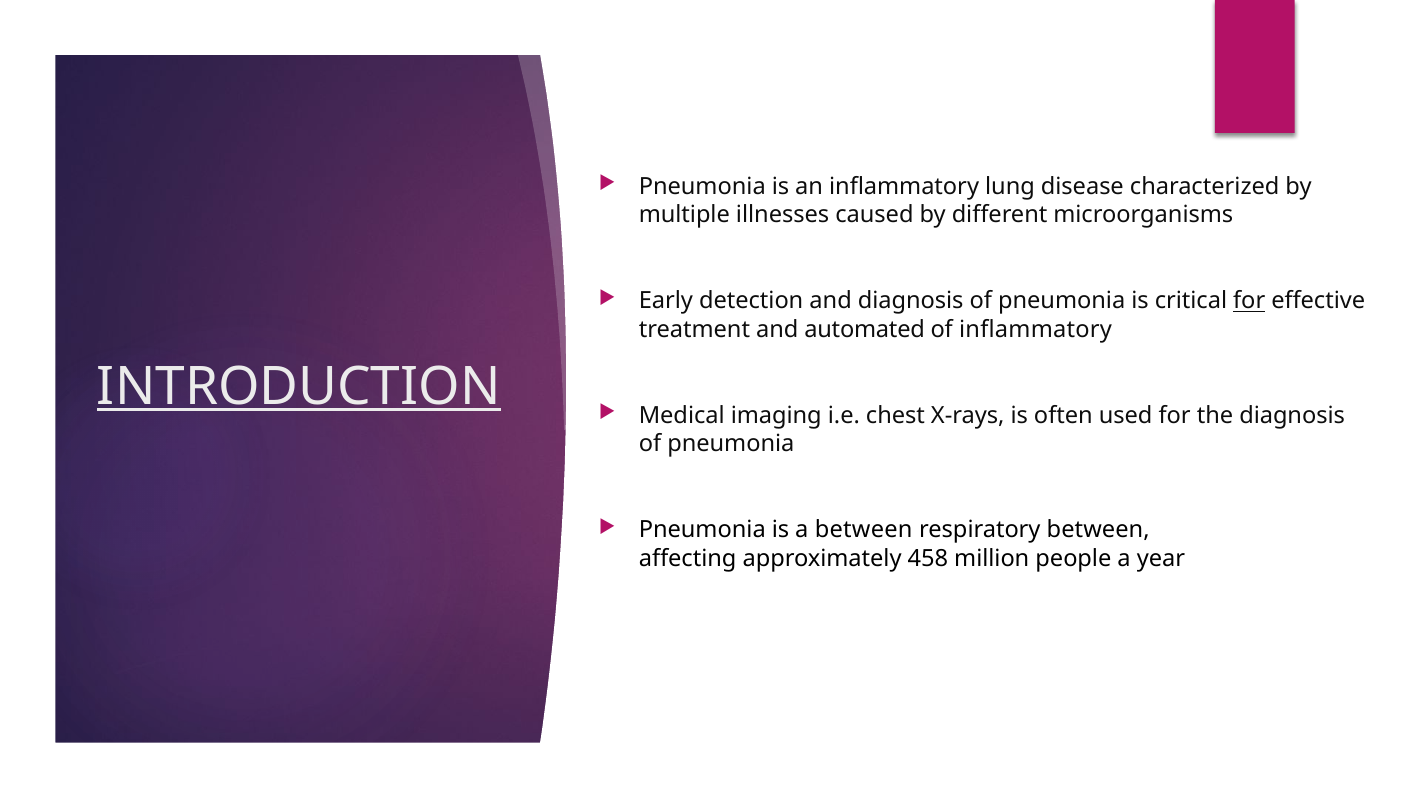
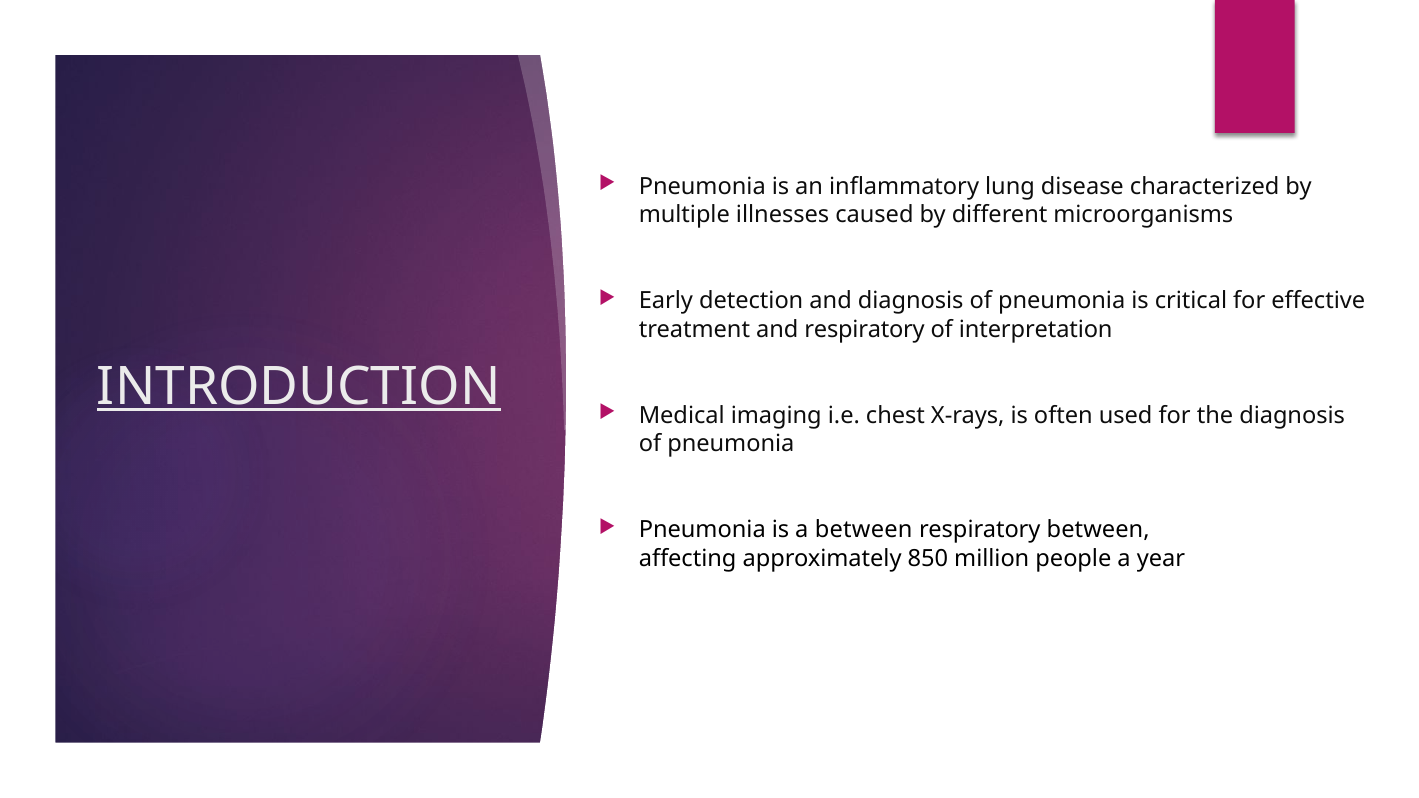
for at (1249, 301) underline: present -> none
and automated: automated -> respiratory
of inflammatory: inflammatory -> interpretation
458: 458 -> 850
